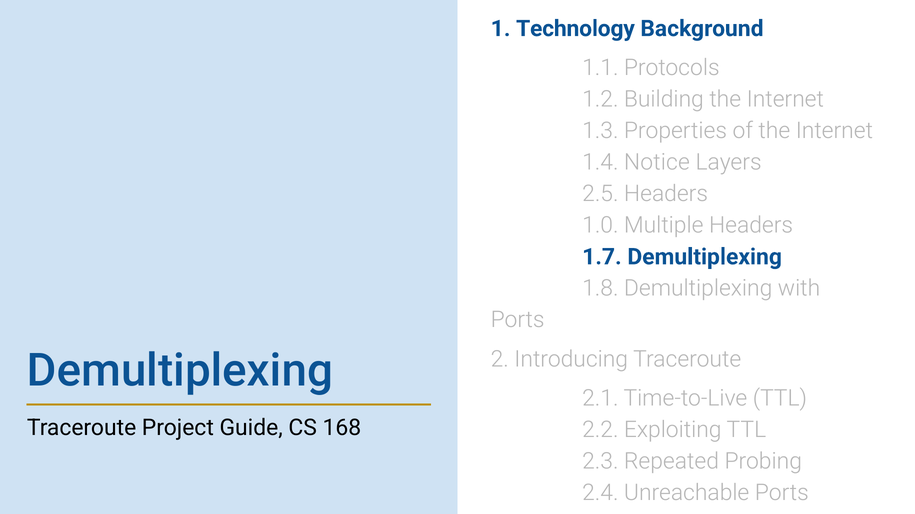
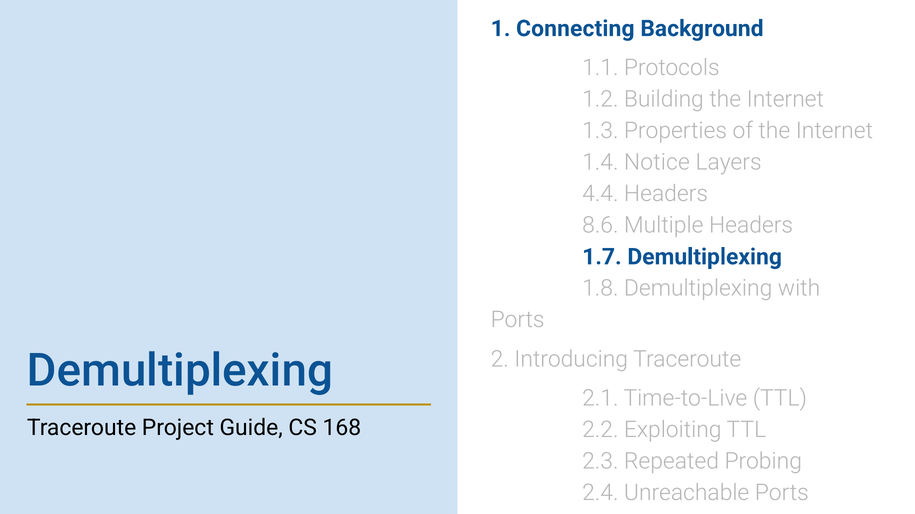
Technology: Technology -> Connecting
2.5: 2.5 -> 4.4
1.0: 1.0 -> 8.6
